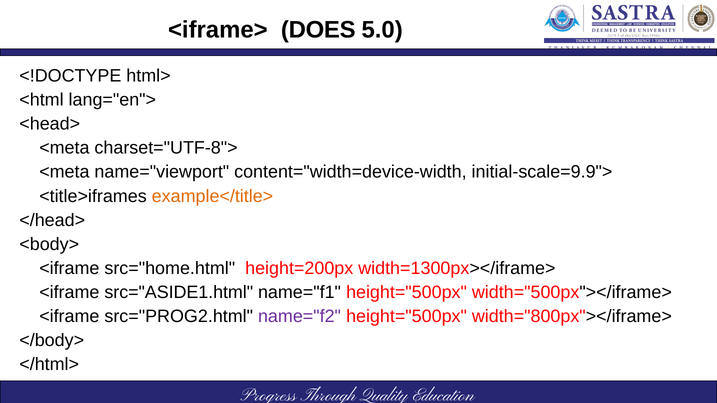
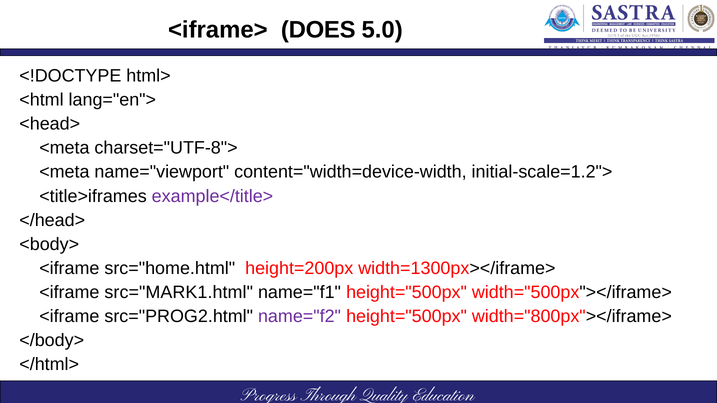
initial-scale=9.9">: initial-scale=9.9"> -> initial-scale=1.2">
example</title> colour: orange -> purple
src="ASIDE1.html: src="ASIDE1.html -> src="MARK1.html
